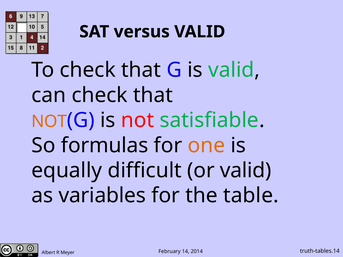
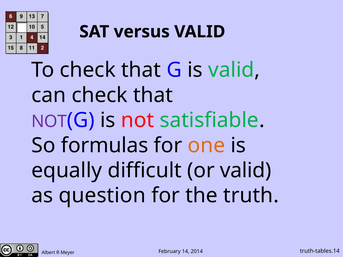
NOT at (49, 122) colour: orange -> purple
variables: variables -> question
table: table -> truth
